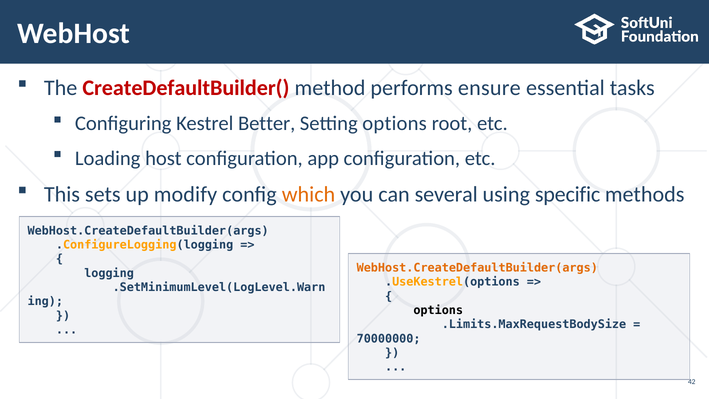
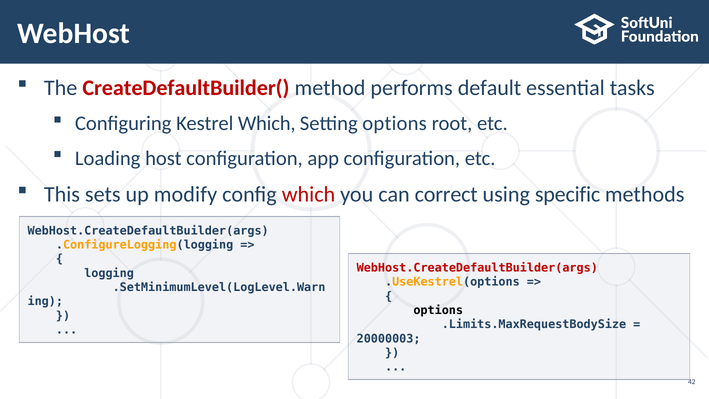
ensure: ensure -> default
Kestrel Better: Better -> Which
which at (309, 194) colour: orange -> red
several: several -> correct
WebHost.CreateDefaultBuilder(args at (477, 268) colour: orange -> red
70000000: 70000000 -> 20000003
